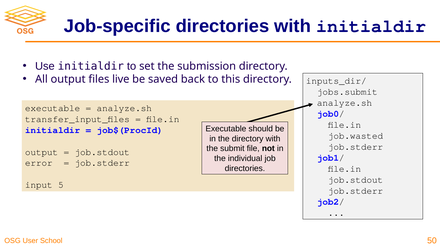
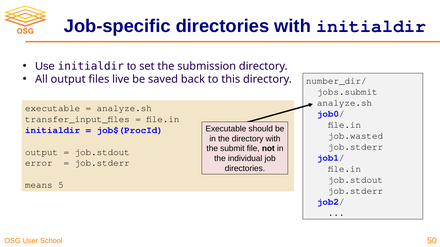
inputs_dir/: inputs_dir/ -> number_dir/
input: input -> means
